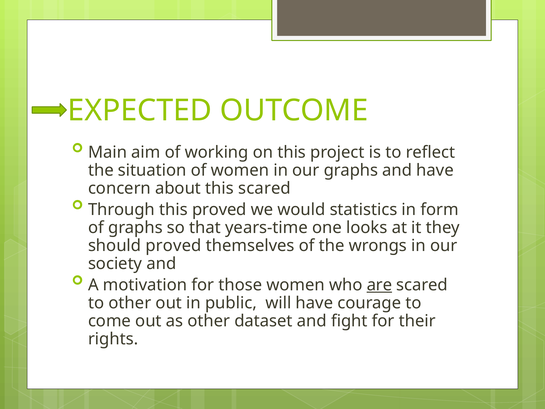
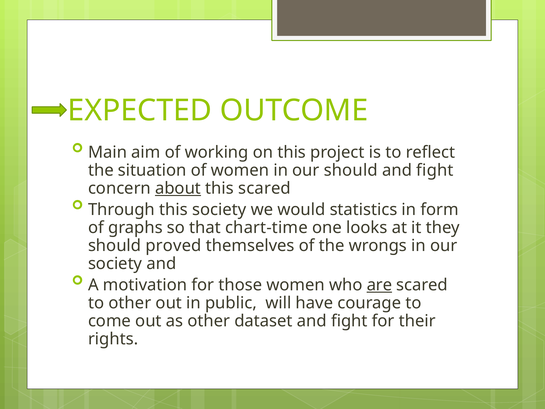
our graphs: graphs -> should
have at (435, 170): have -> fight
about underline: none -> present
this proved: proved -> society
years-time: years-time -> chart-time
